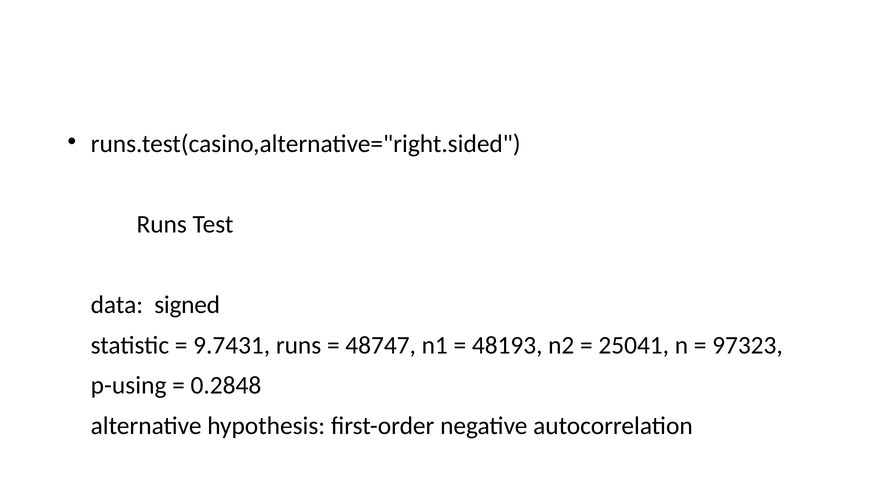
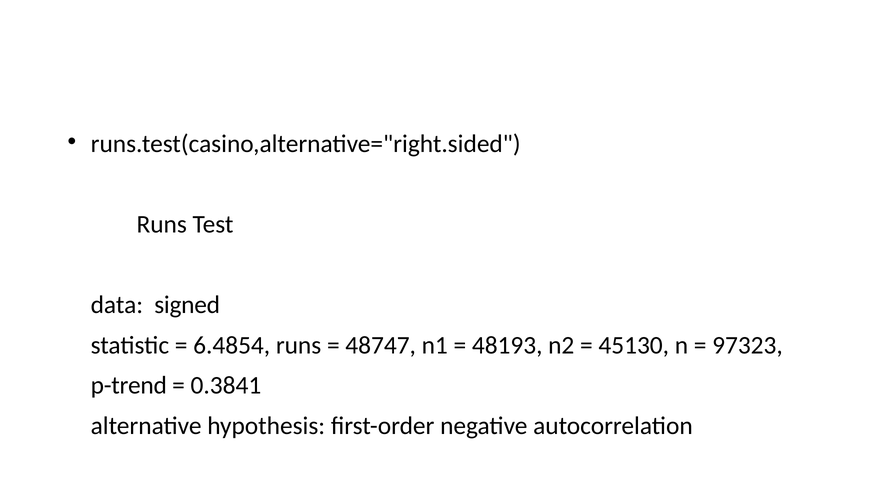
9.7431: 9.7431 -> 6.4854
25041: 25041 -> 45130
p-using: p-using -> p-trend
0.2848: 0.2848 -> 0.3841
